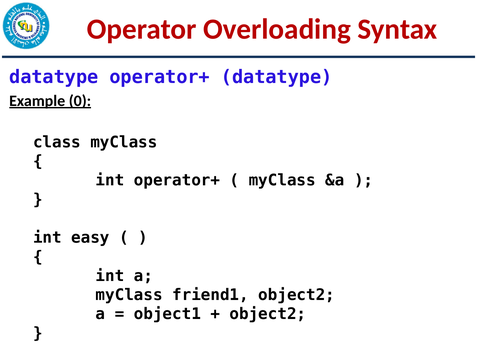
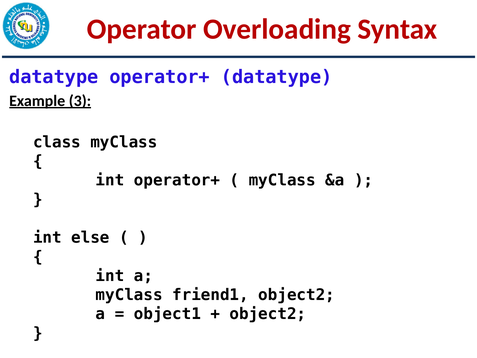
0: 0 -> 3
easy: easy -> else
